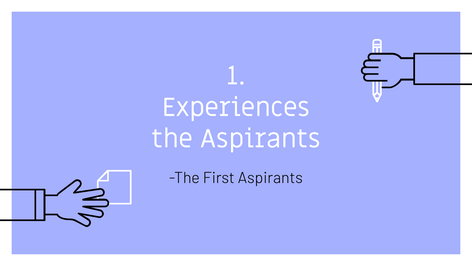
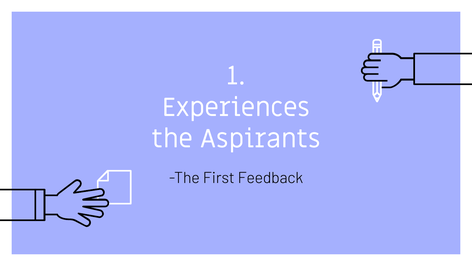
First Aspirants: Aspirants -> Feedback
